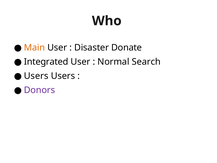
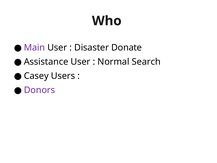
Main colour: orange -> purple
Integrated: Integrated -> Assistance
Users at (36, 76): Users -> Casey
